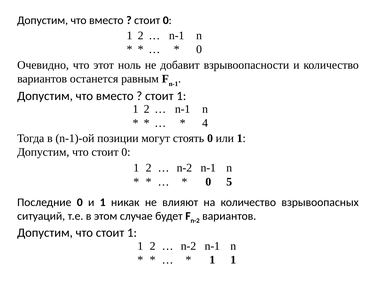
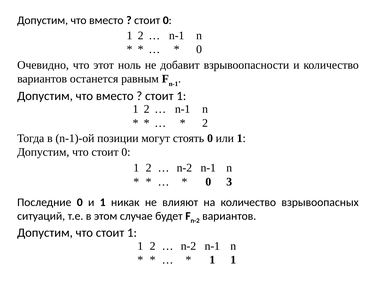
4 at (205, 123): 4 -> 2
5: 5 -> 3
